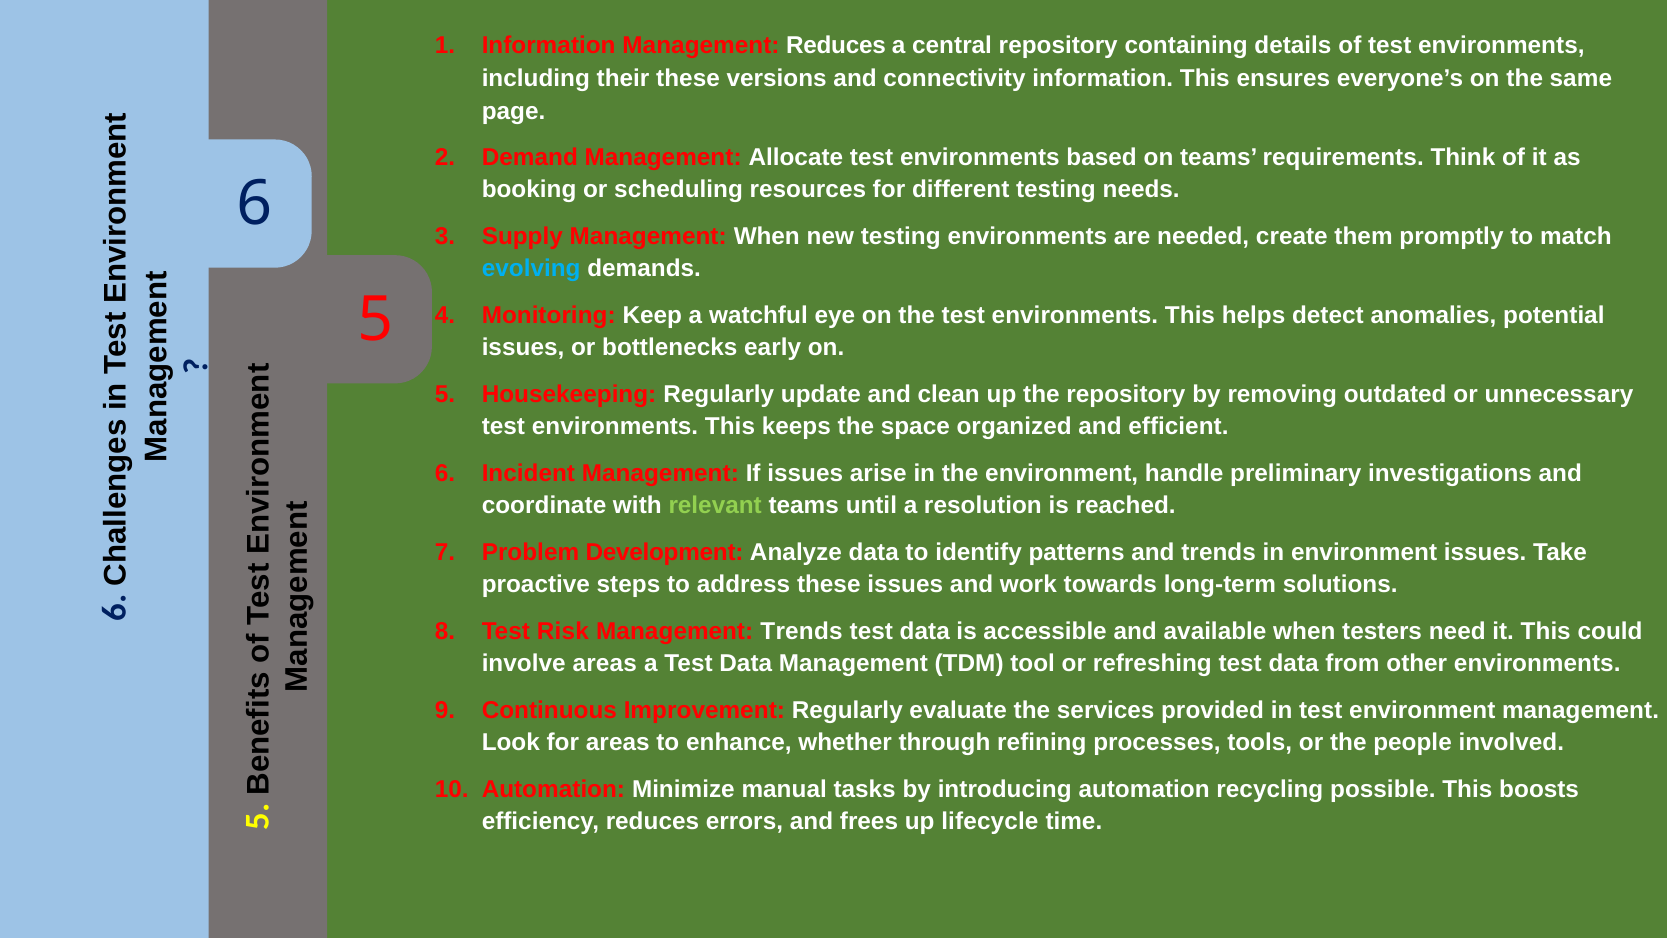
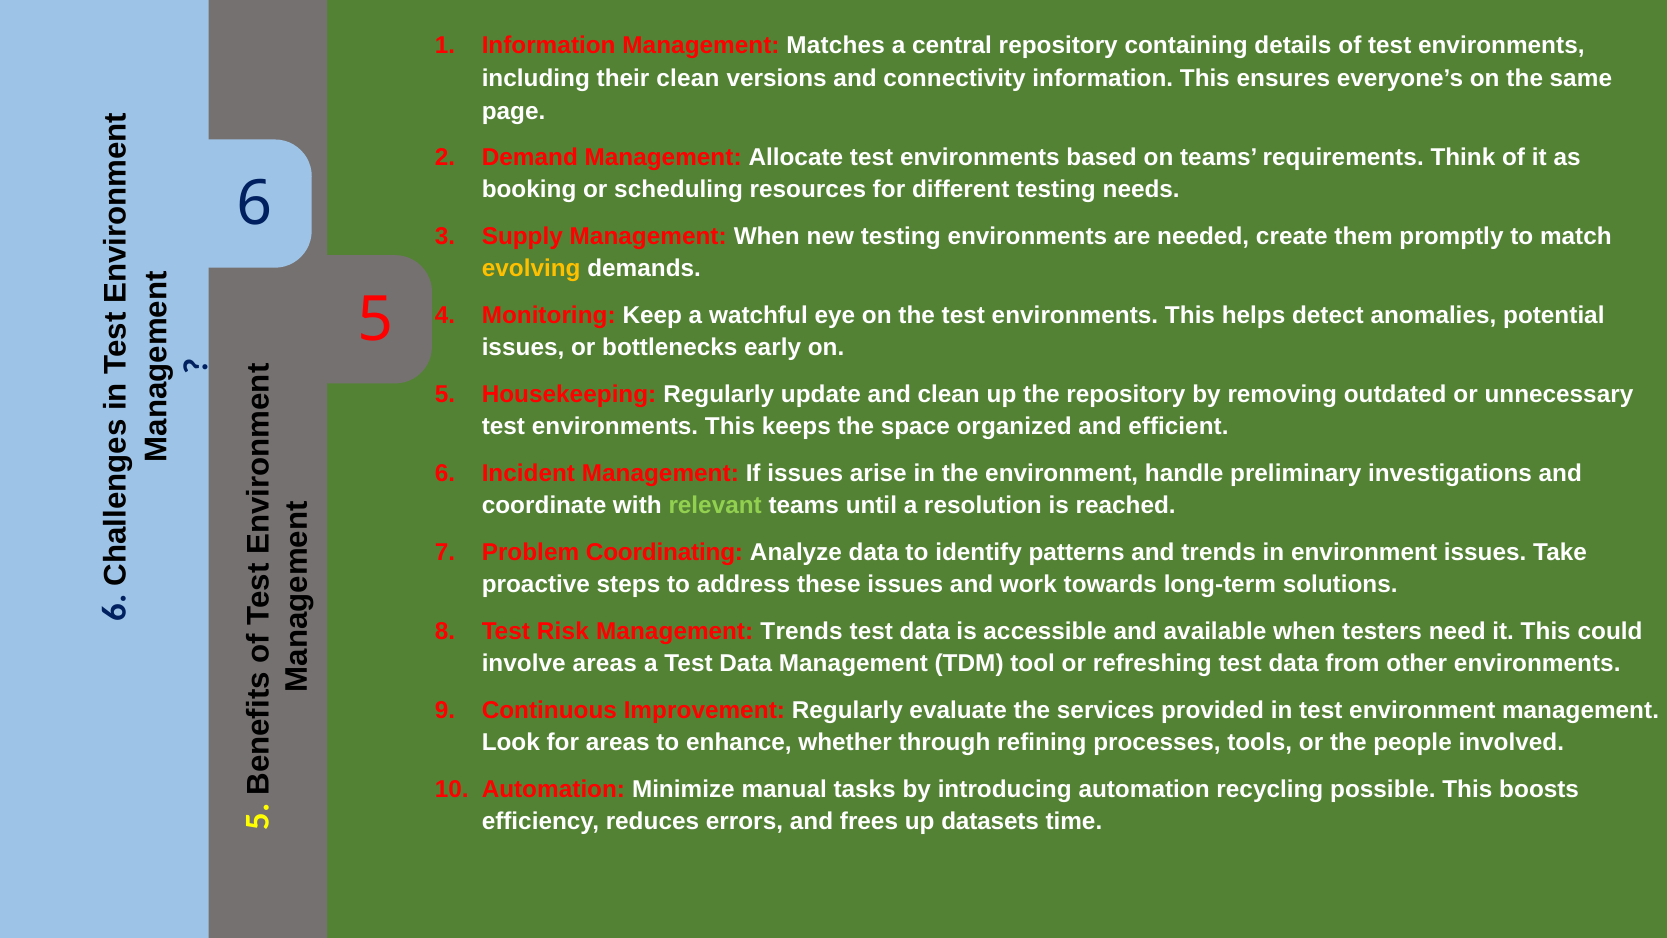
Management Reduces: Reduces -> Matches
their these: these -> clean
evolving colour: light blue -> yellow
Development: Development -> Coordinating
lifecycle: lifecycle -> datasets
